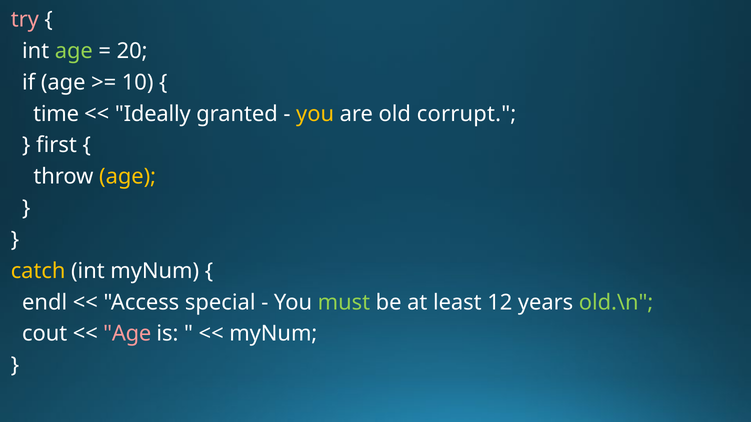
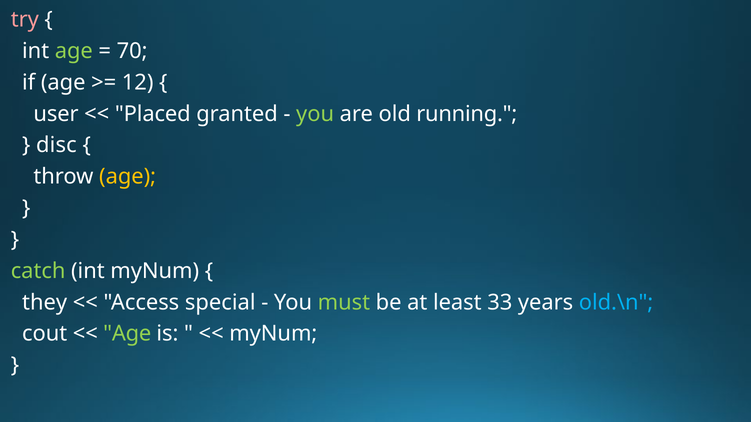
20: 20 -> 70
10: 10 -> 12
time: time -> user
Ideally: Ideally -> Placed
you at (315, 114) colour: yellow -> light green
corrupt: corrupt -> running
first: first -> disc
catch colour: yellow -> light green
endl: endl -> they
12: 12 -> 33
old.\n colour: light green -> light blue
Age at (127, 334) colour: pink -> light green
